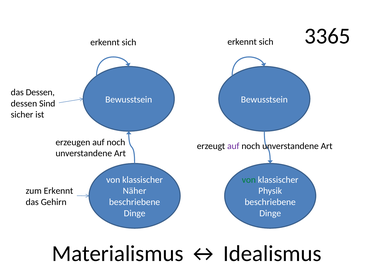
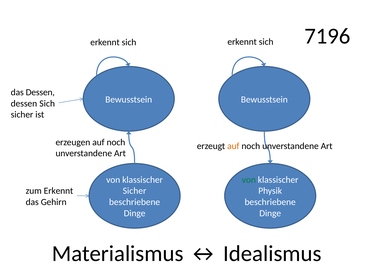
3365: 3365 -> 7196
dessen Sind: Sind -> Sich
auf at (233, 146) colour: purple -> orange
Näher at (135, 191): Näher -> Sicher
